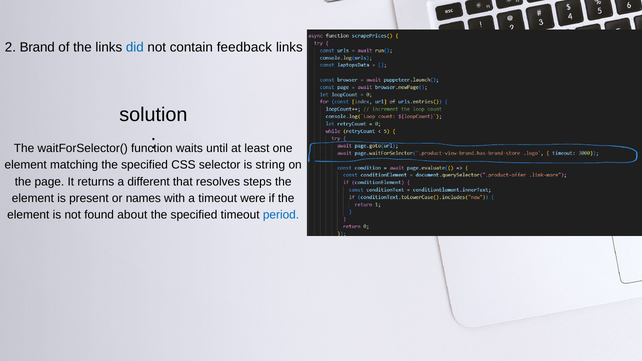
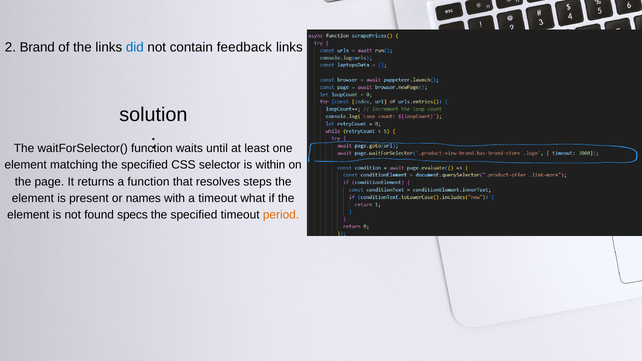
string: string -> within
a different: different -> function
were: were -> what
about: about -> specs
period colour: blue -> orange
